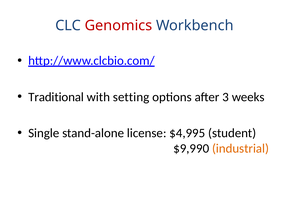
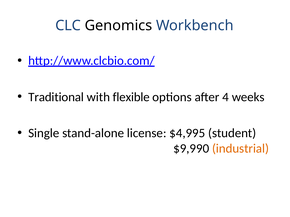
Genomics colour: red -> black
setting: setting -> flexible
3: 3 -> 4
